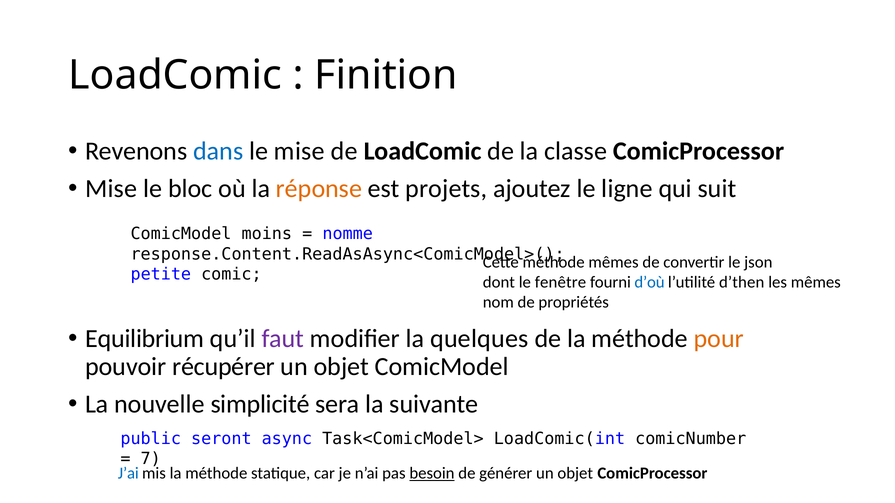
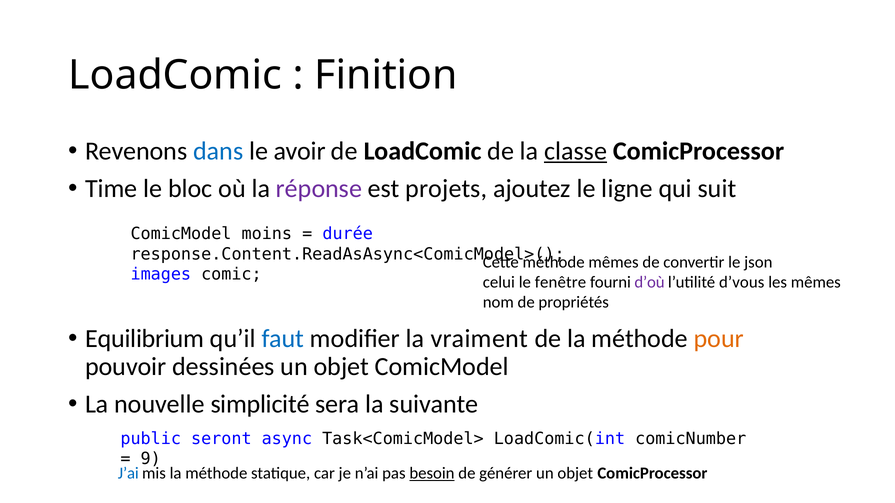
le mise: mise -> avoir
classe underline: none -> present
Mise at (111, 189): Mise -> Time
réponse colour: orange -> purple
nomme: nomme -> durée
petite: petite -> images
dont: dont -> celui
d’où colour: blue -> purple
d’then: d’then -> d’vous
faut colour: purple -> blue
quelques: quelques -> vraiment
récupérer: récupérer -> dessinées
7: 7 -> 9
